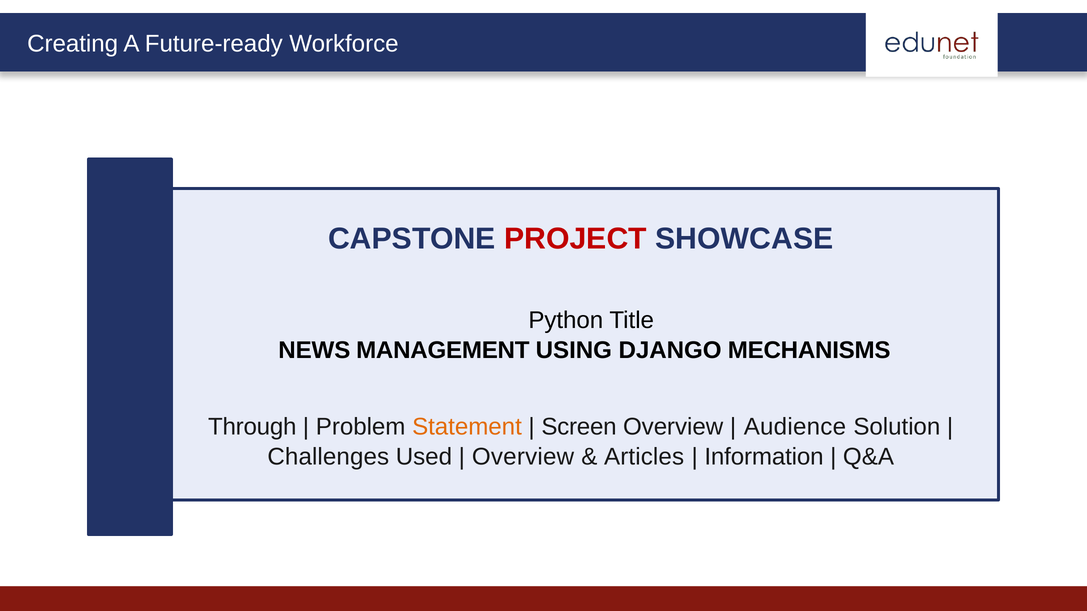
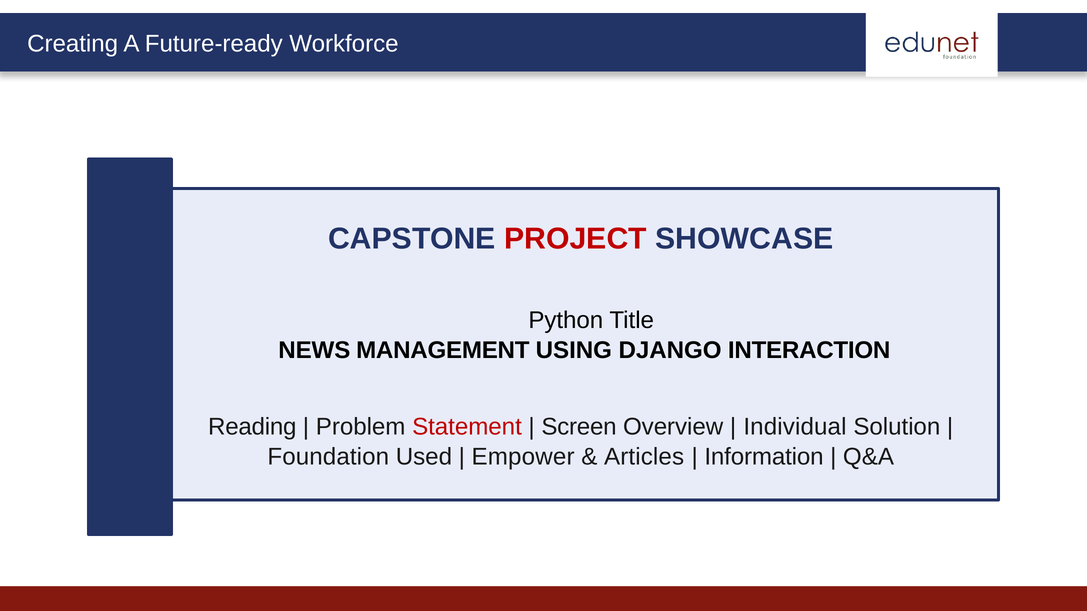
MECHANISMS: MECHANISMS -> INTERACTION
Through: Through -> Reading
Statement colour: orange -> red
Audience: Audience -> Individual
Challenges: Challenges -> Foundation
Overview at (523, 457): Overview -> Empower
